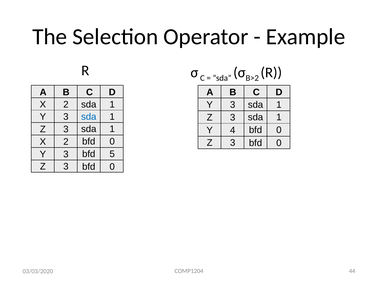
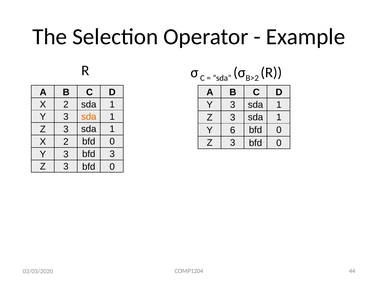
sda at (89, 117) colour: blue -> orange
4: 4 -> 6
bfd 5: 5 -> 3
